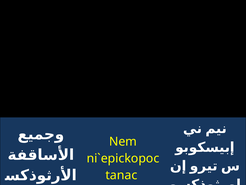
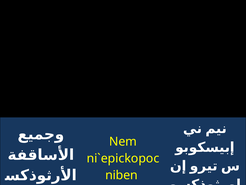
tanac: tanac -> niben
